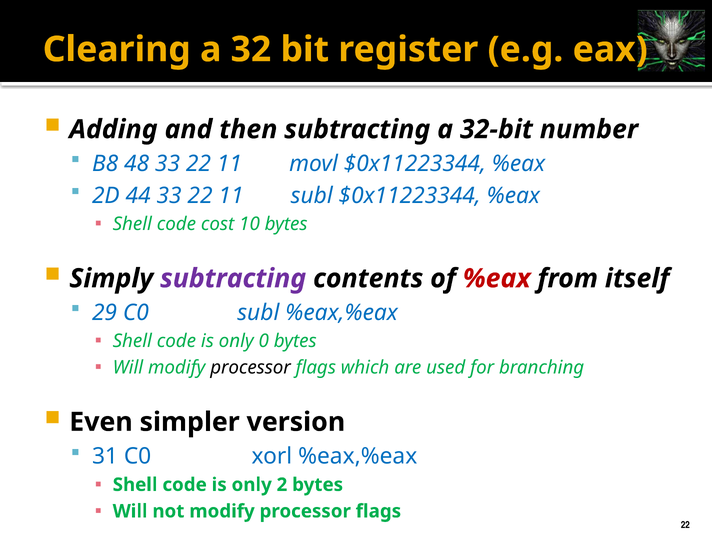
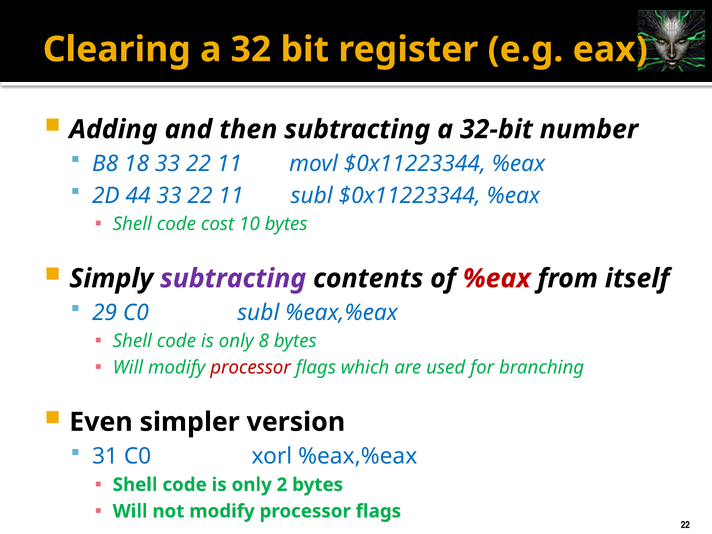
48: 48 -> 18
0: 0 -> 8
processor at (251, 368) colour: black -> red
